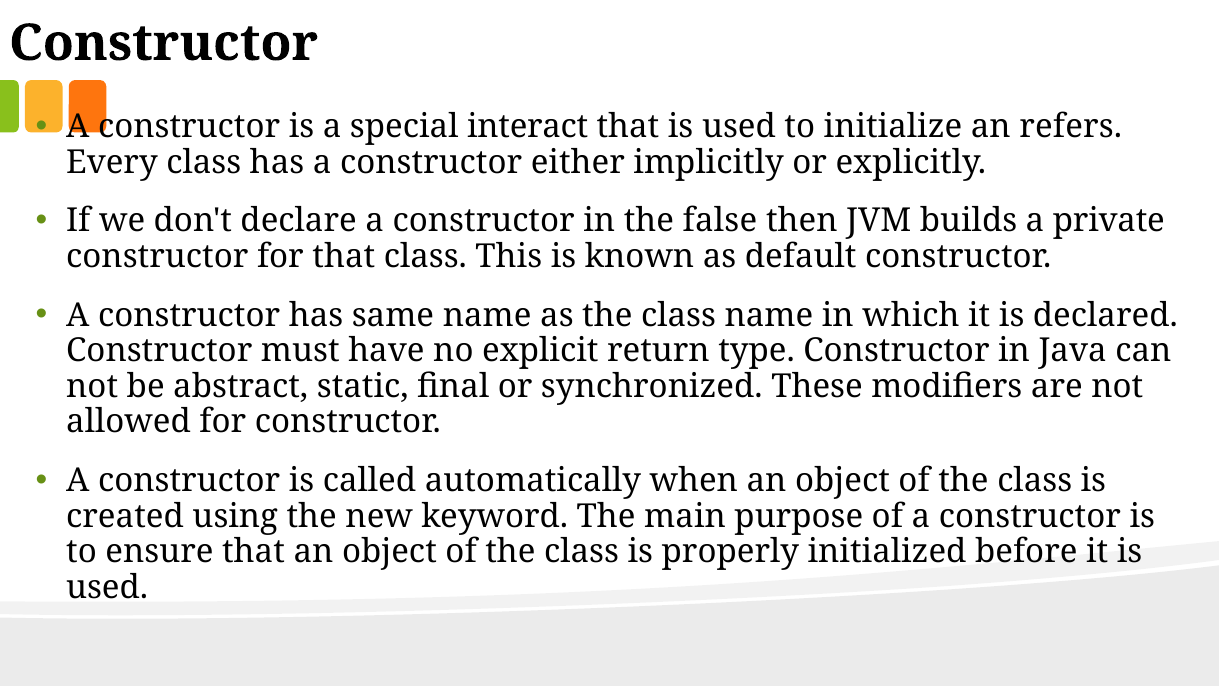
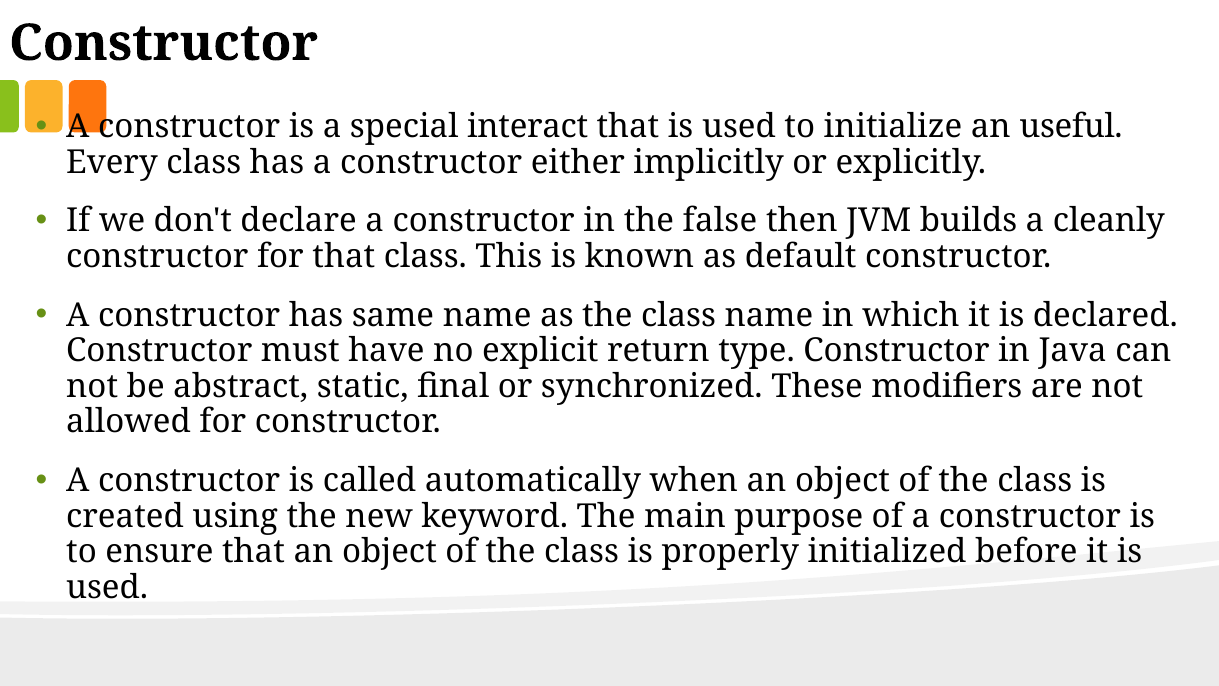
refers: refers -> useful
private: private -> cleanly
